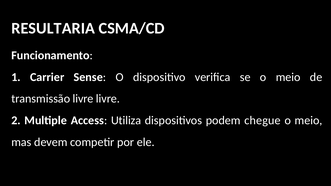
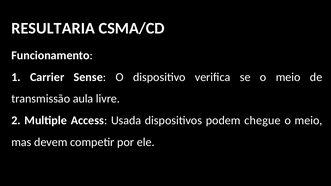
transmissão livre: livre -> aula
Utiliza: Utiliza -> Usada
